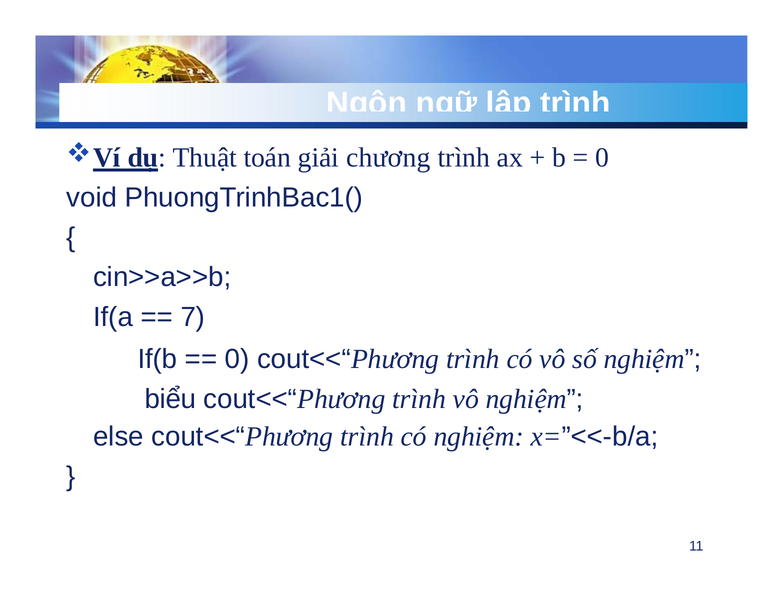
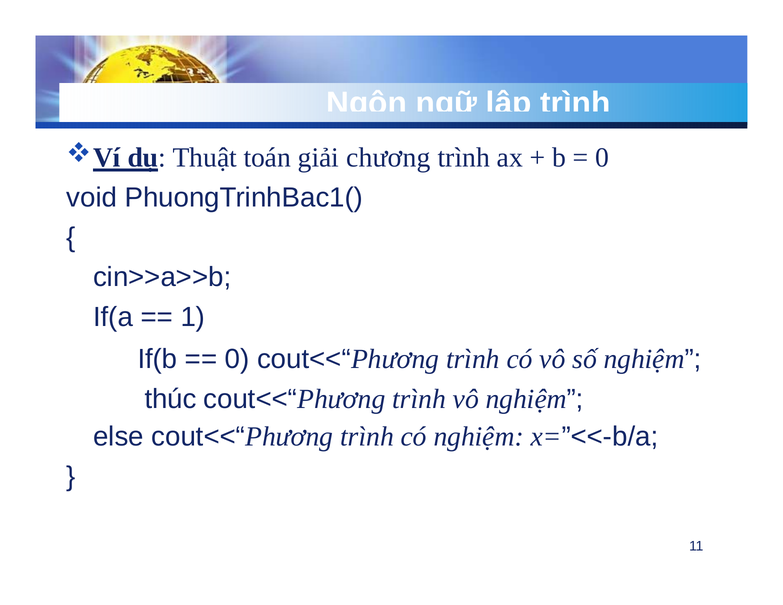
7: 7 -> 1
biểu: biểu -> thúc
